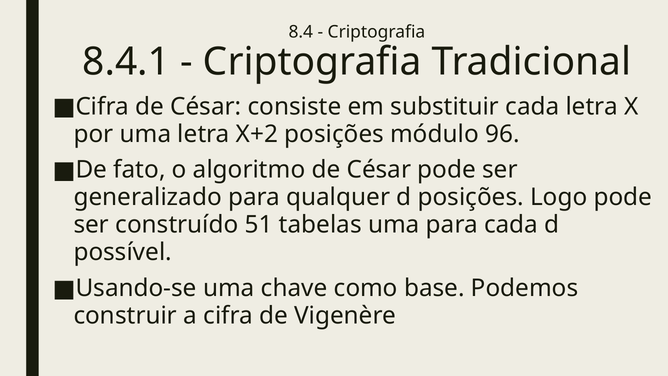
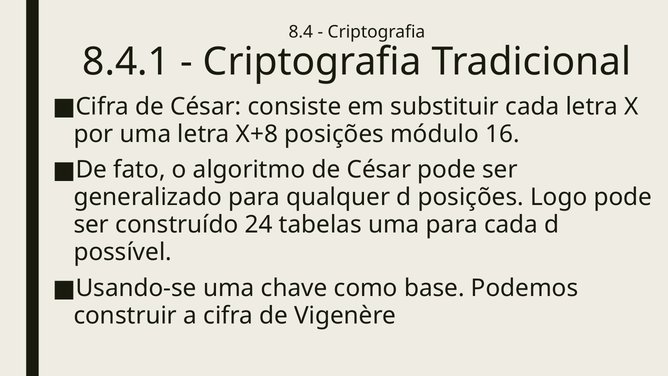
X+2: X+2 -> X+8
96: 96 -> 16
51: 51 -> 24
